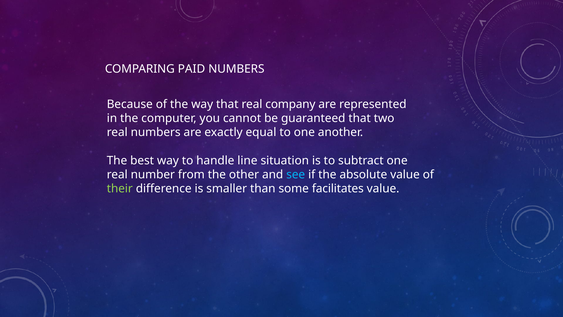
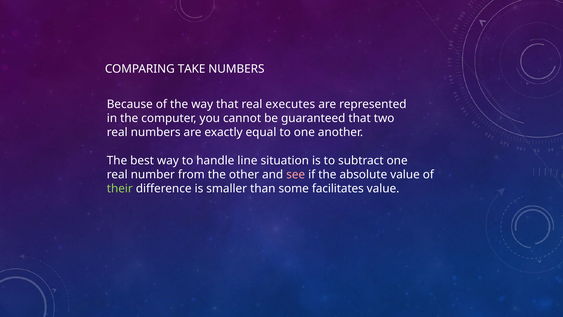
PAID: PAID -> TAKE
company: company -> executes
see colour: light blue -> pink
